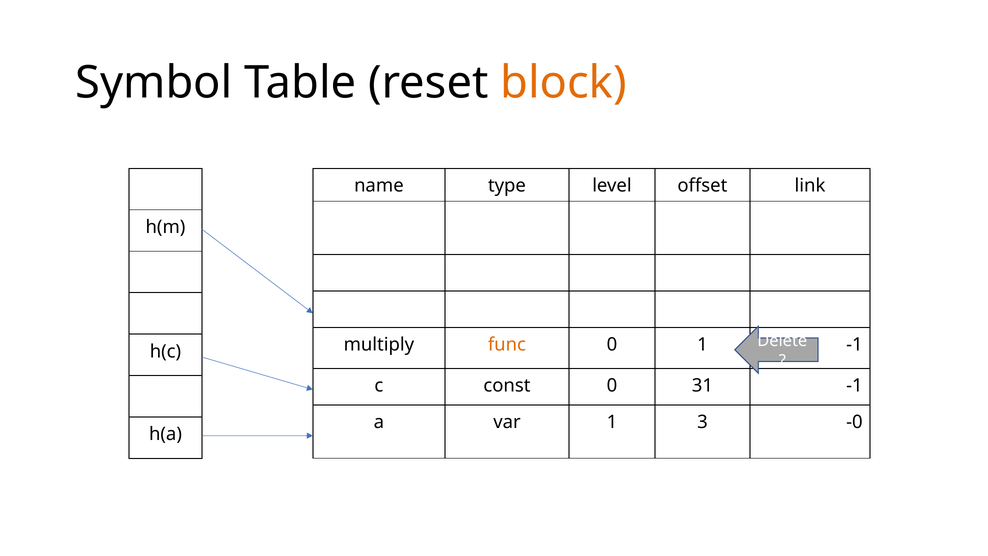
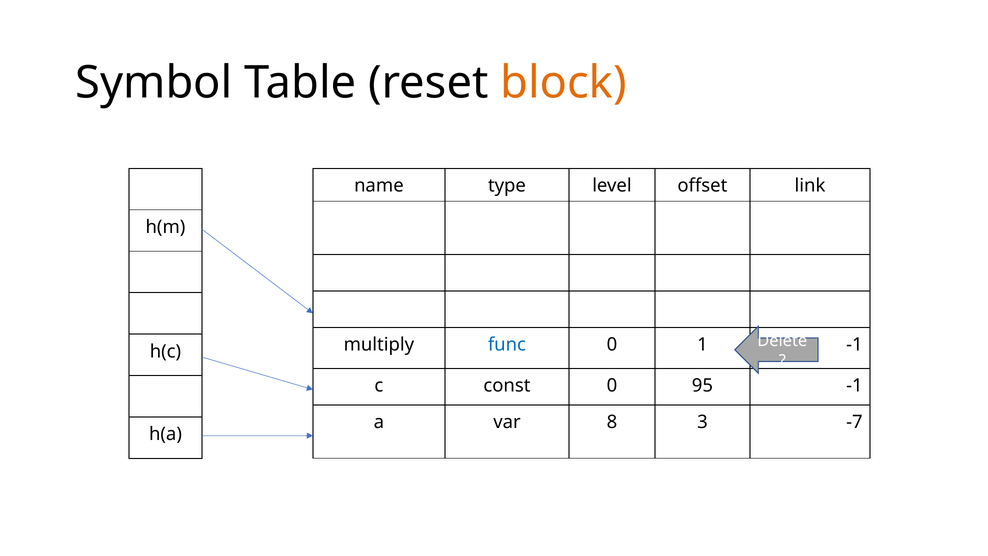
func colour: orange -> blue
31: 31 -> 95
var 1: 1 -> 8
-0: -0 -> -7
